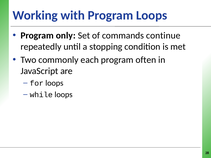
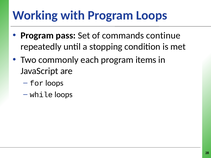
only: only -> pass
often: often -> items
